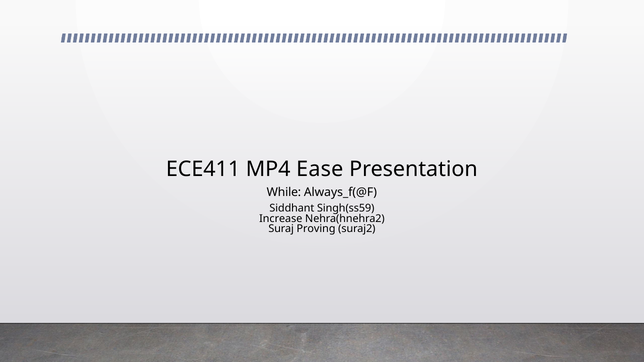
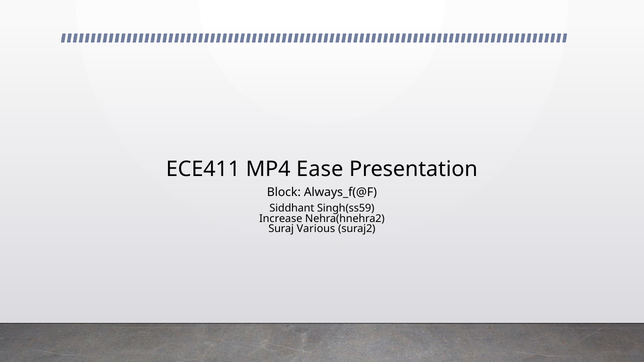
While: While -> Block
Proving: Proving -> Various
